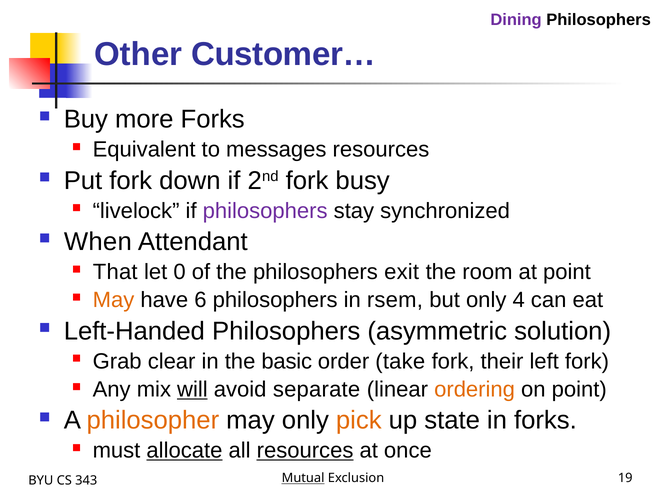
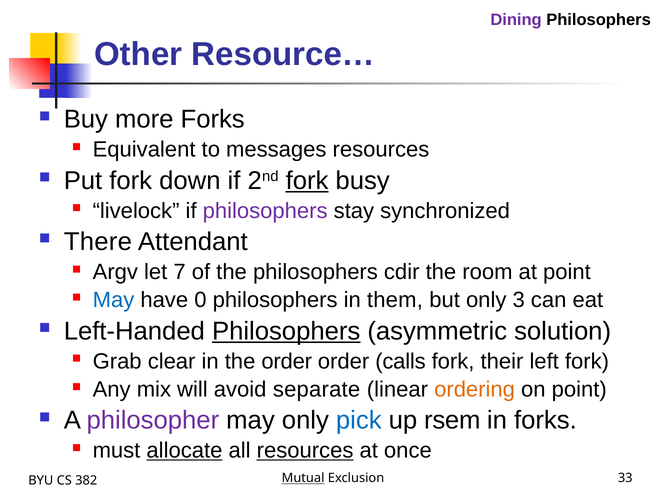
Customer…: Customer… -> Resource…
fork at (307, 180) underline: none -> present
When: When -> There
That: That -> Argv
0: 0 -> 7
exit: exit -> cdir
May at (113, 300) colour: orange -> blue
6: 6 -> 0
rsem: rsem -> them
4: 4 -> 3
Philosophers at (286, 331) underline: none -> present
the basic: basic -> order
take: take -> calls
will underline: present -> none
philosopher colour: orange -> purple
pick colour: orange -> blue
state: state -> rsem
19: 19 -> 33
343: 343 -> 382
